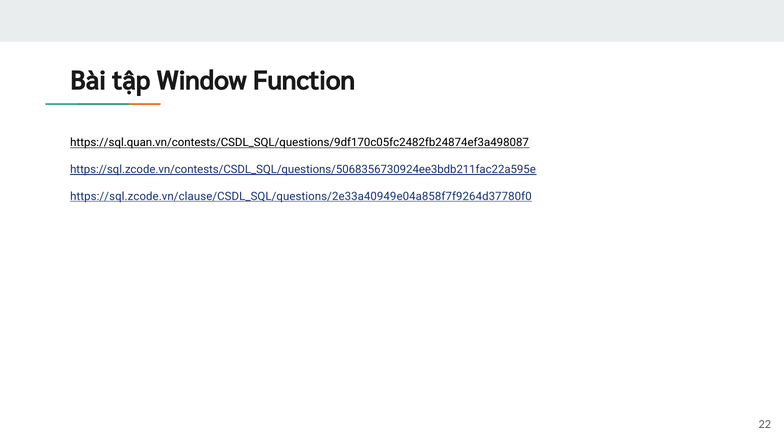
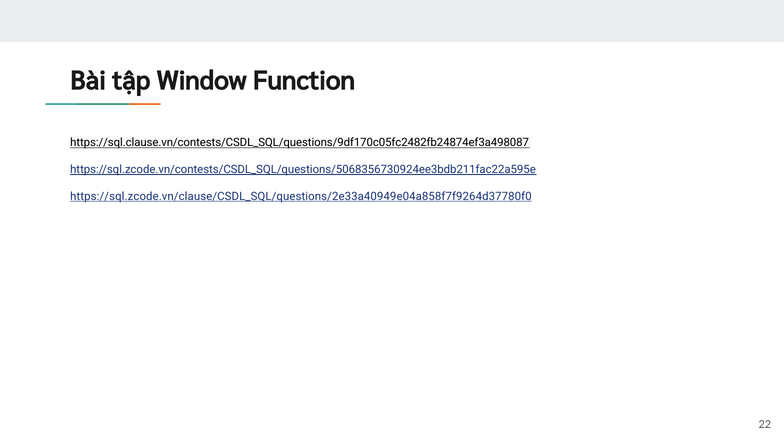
https://sql.quan.vn/contests/CSDL_SQL/questions/9df170c05fc2482fb24874ef3a498087: https://sql.quan.vn/contests/CSDL_SQL/questions/9df170c05fc2482fb24874ef3a498087 -> https://sql.clause.vn/contests/CSDL_SQL/questions/9df170c05fc2482fb24874ef3a498087
